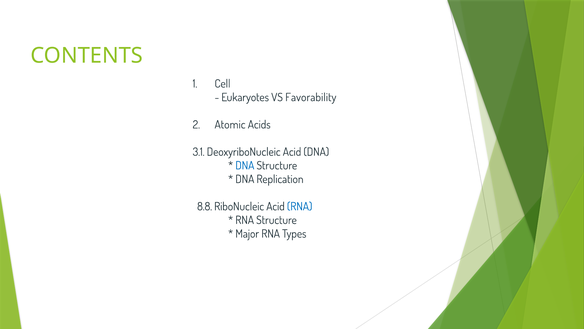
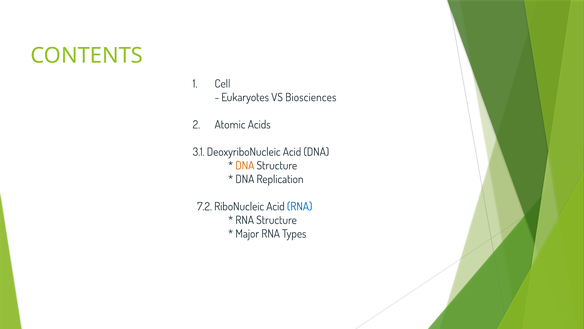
Favorability: Favorability -> Biosciences
DNA at (245, 165) colour: blue -> orange
8.8: 8.8 -> 7.2
